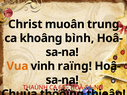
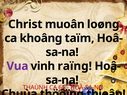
trung: trung -> loøng
bình: bình -> taïm
Vua colour: orange -> purple
